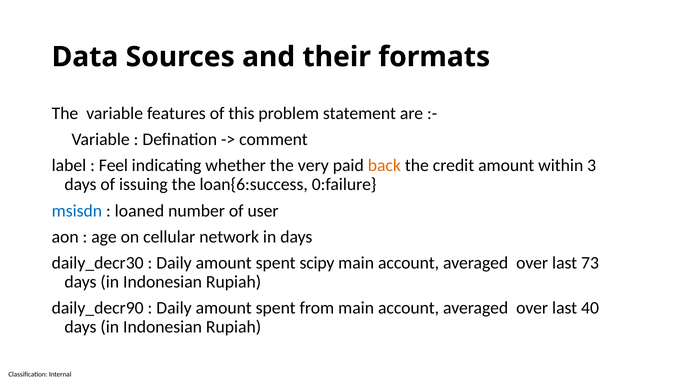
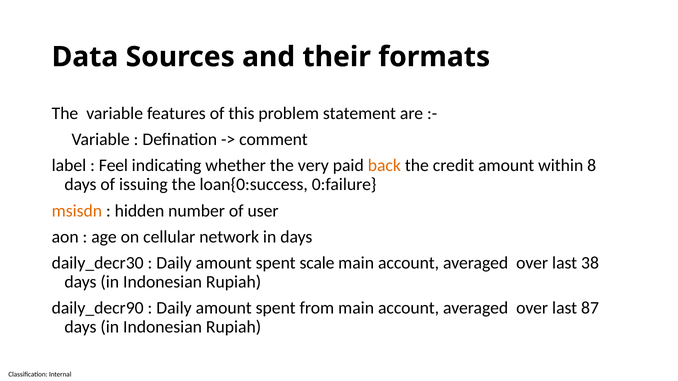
3: 3 -> 8
loan{6:success: loan{6:success -> loan{0:success
msisdn colour: blue -> orange
loaned: loaned -> hidden
scipy: scipy -> scale
73: 73 -> 38
40: 40 -> 87
